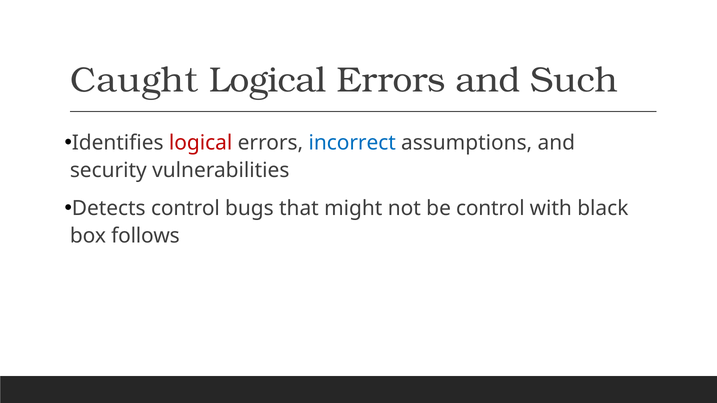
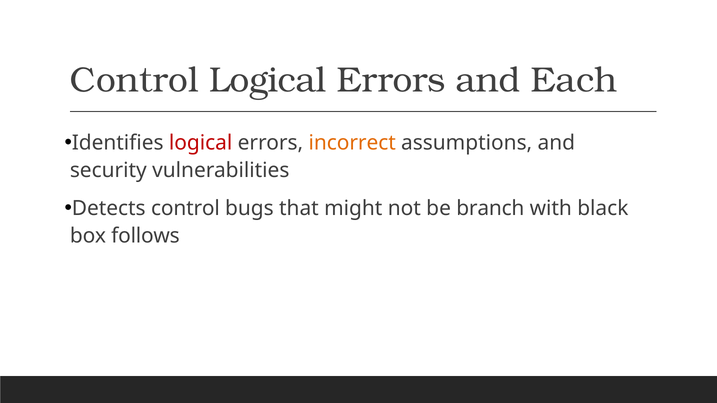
Caught at (134, 80): Caught -> Control
Such: Such -> Each
incorrect colour: blue -> orange
be control: control -> branch
